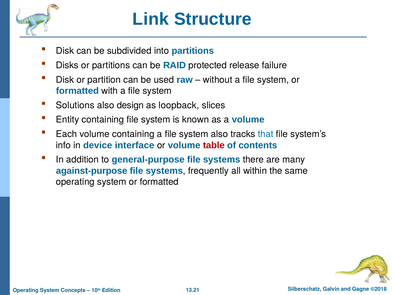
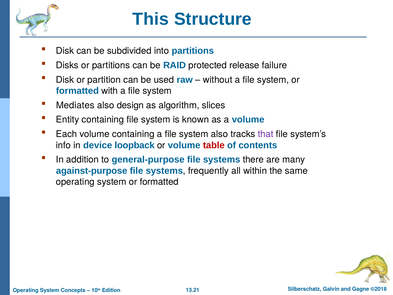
Link: Link -> This
Solutions: Solutions -> Mediates
loopback: loopback -> algorithm
that colour: blue -> purple
interface: interface -> loopback
